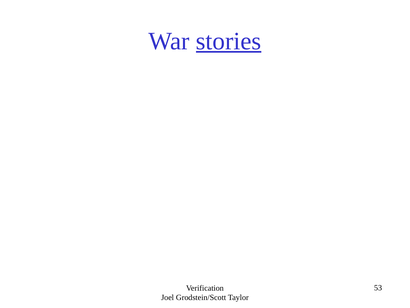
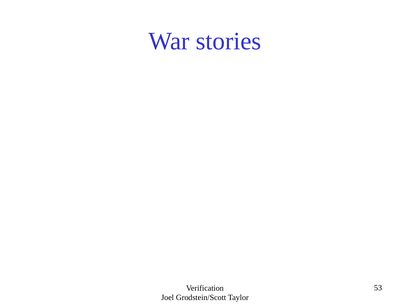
stories underline: present -> none
